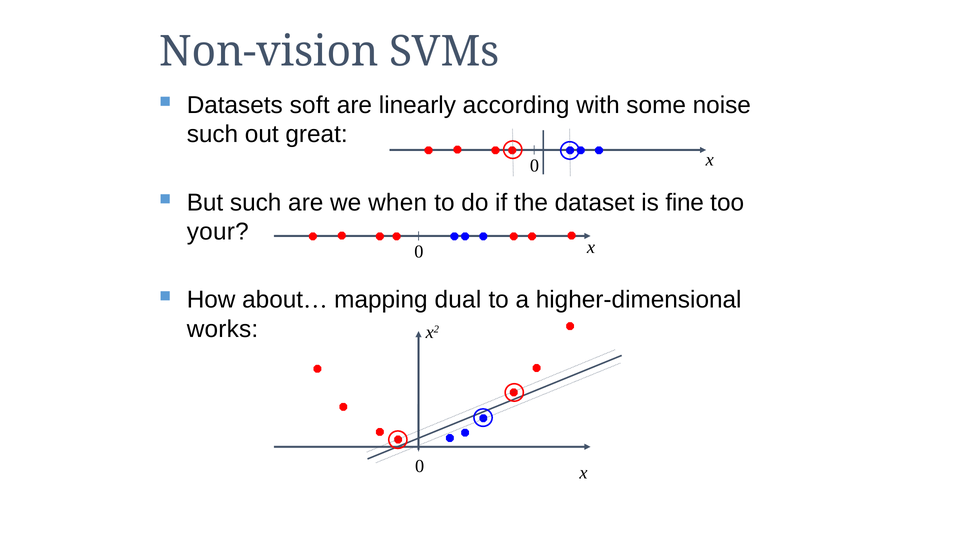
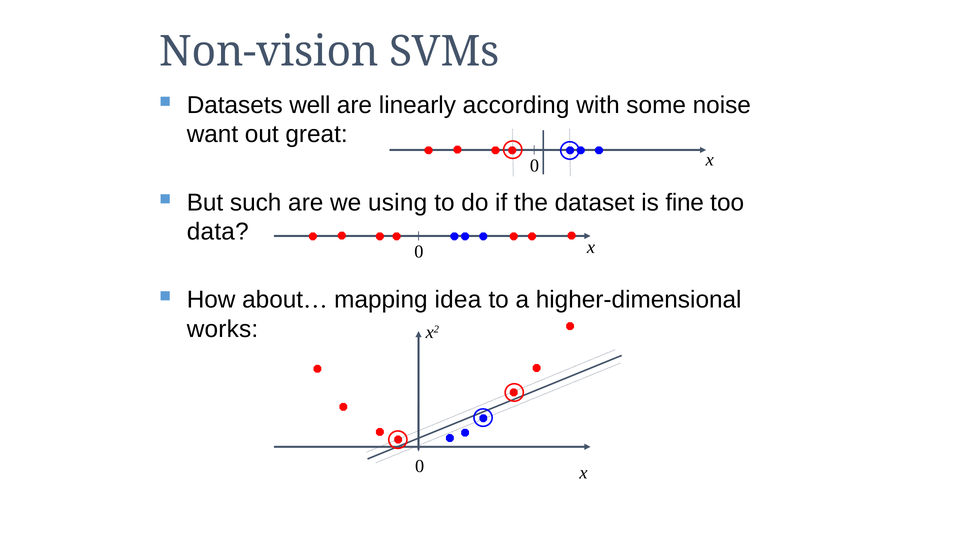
soft: soft -> well
such at (212, 134): such -> want
when: when -> using
your: your -> data
dual: dual -> idea
